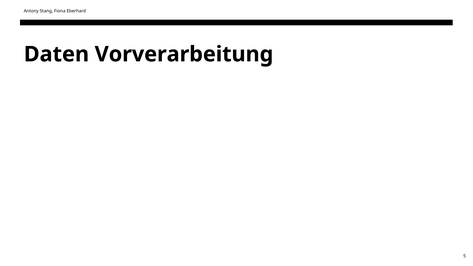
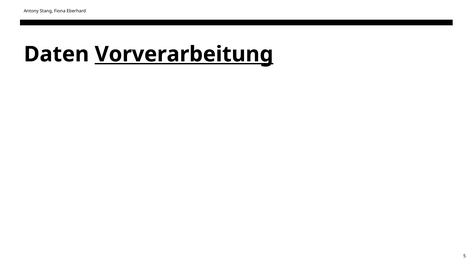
Vorverarbeitung underline: none -> present
